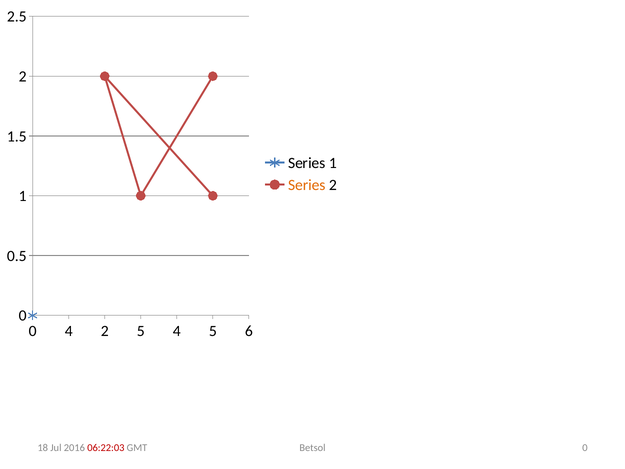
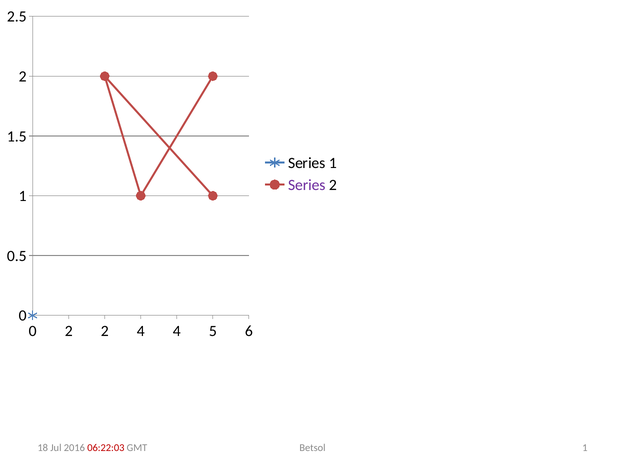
Series at (307, 185) colour: orange -> purple
4 at (69, 331): 4 -> 2
2 5: 5 -> 4
GMT 0: 0 -> 1
